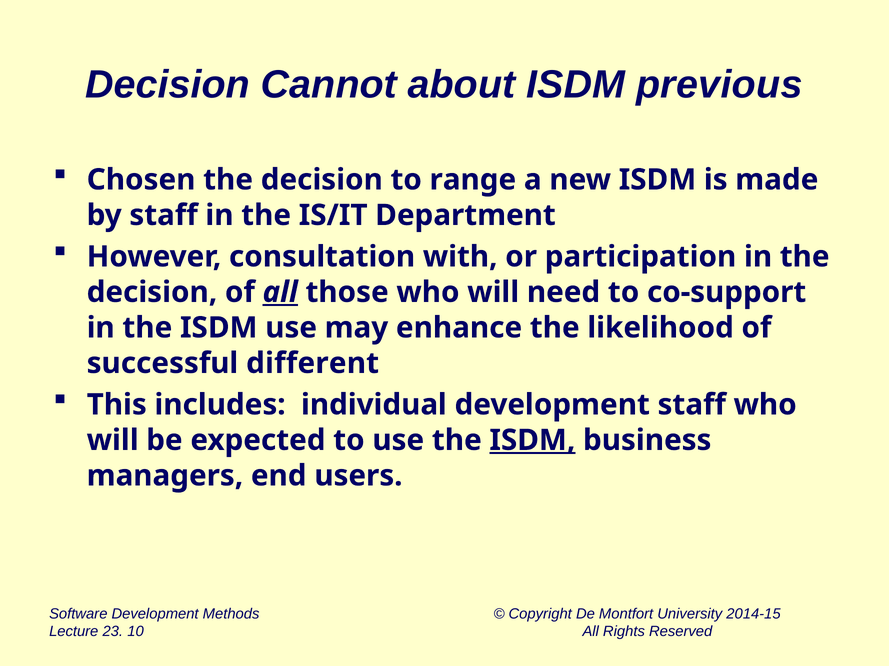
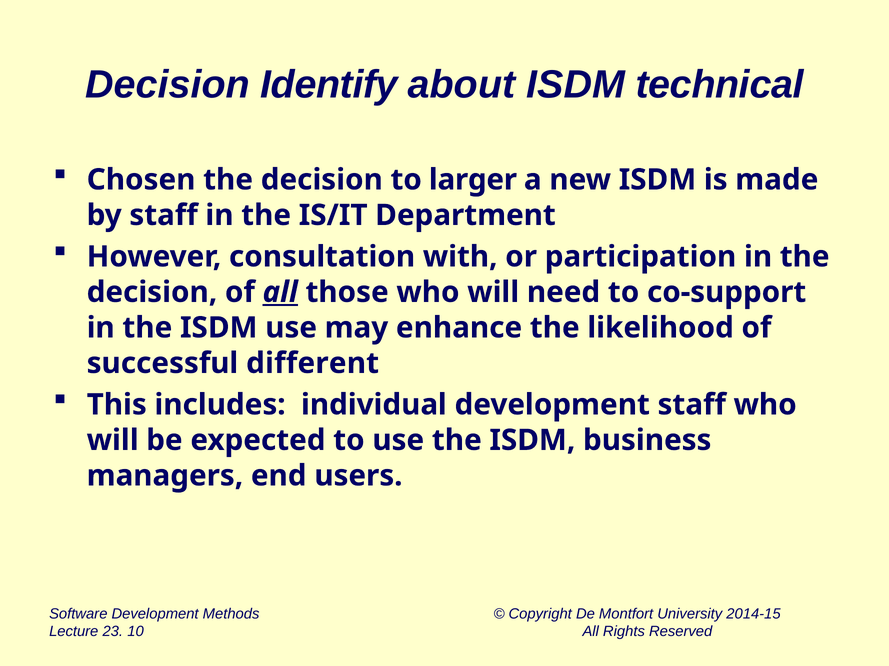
Cannot: Cannot -> Identify
previous: previous -> technical
range: range -> larger
ISDM at (532, 441) underline: present -> none
